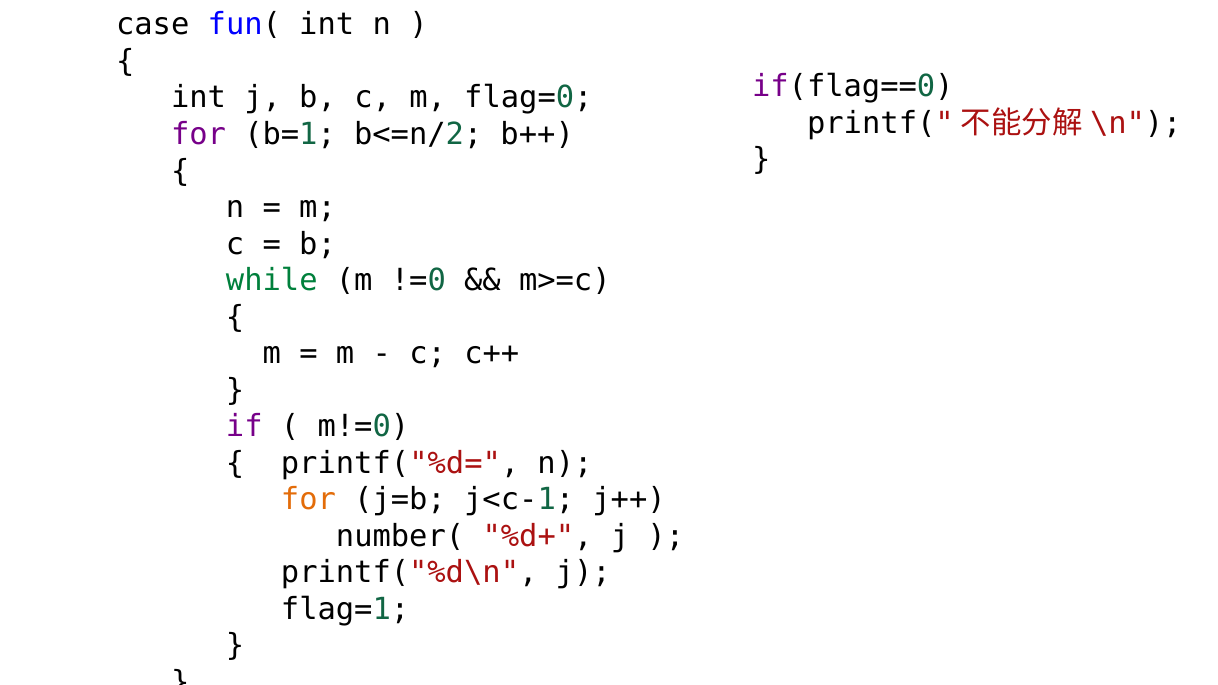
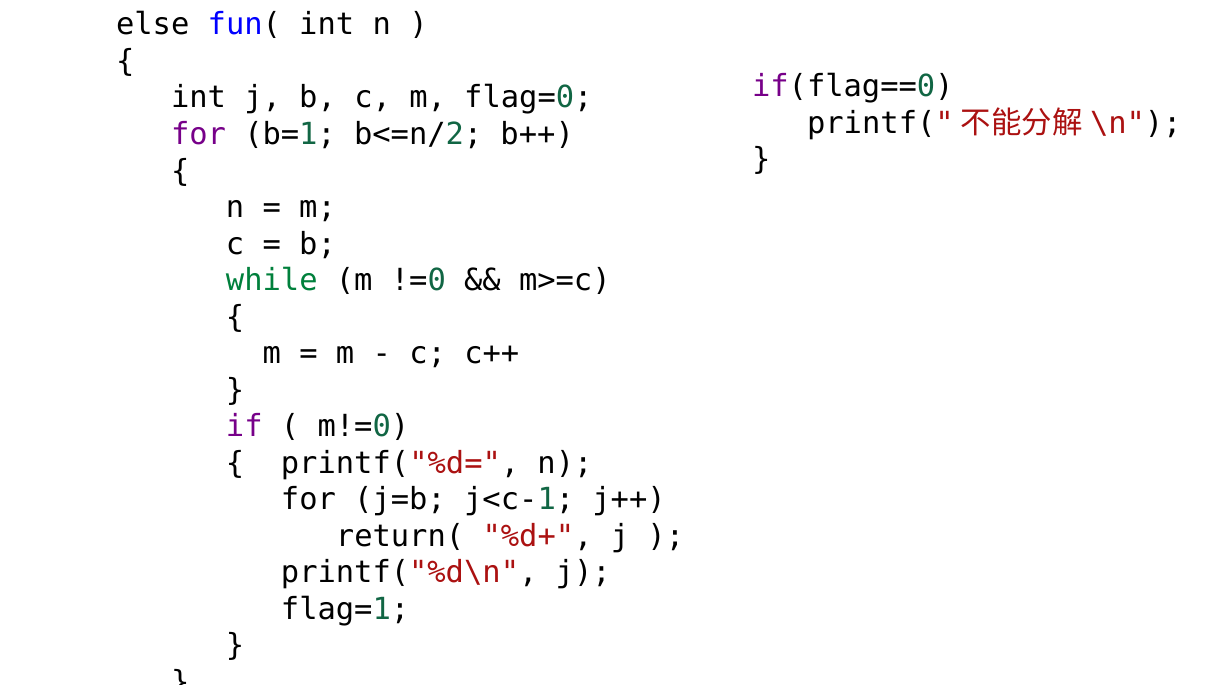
case: case -> else
for at (308, 500) colour: orange -> black
number(: number( -> return(
